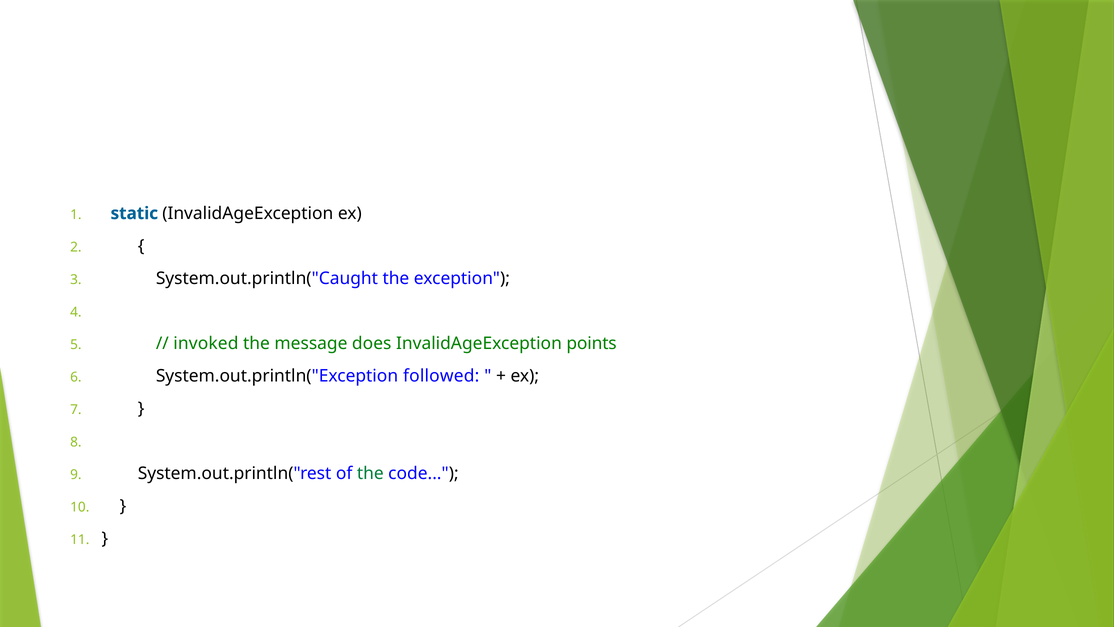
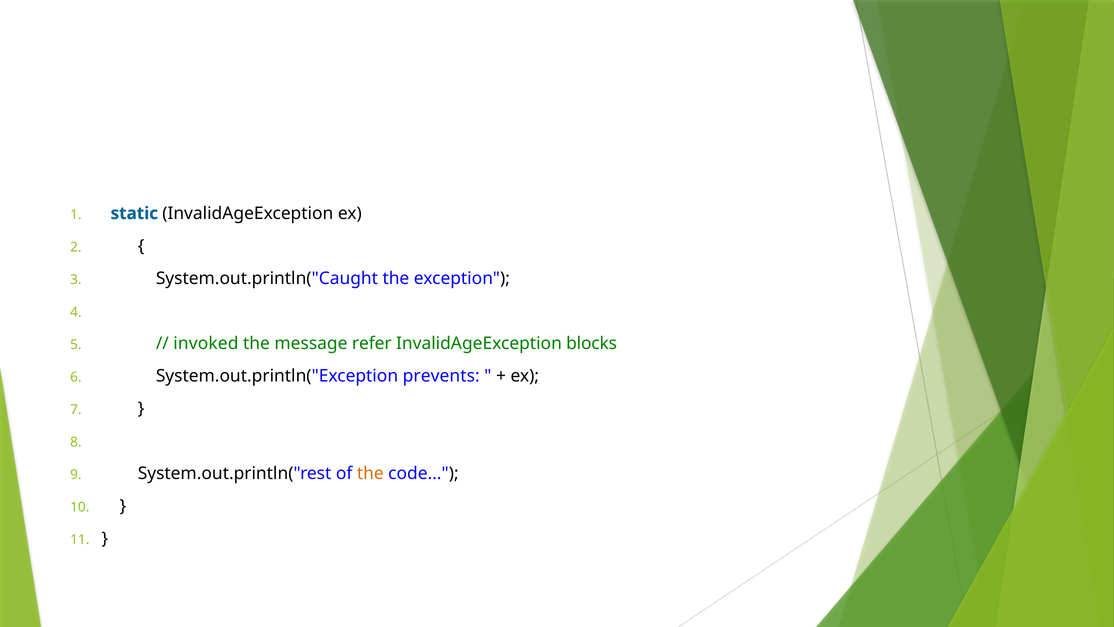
does: does -> refer
points: points -> blocks
followed: followed -> prevents
the at (370, 473) colour: green -> orange
